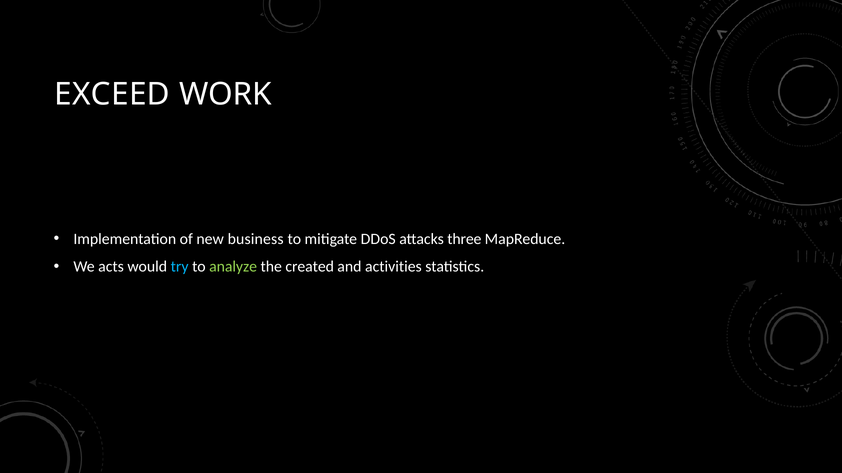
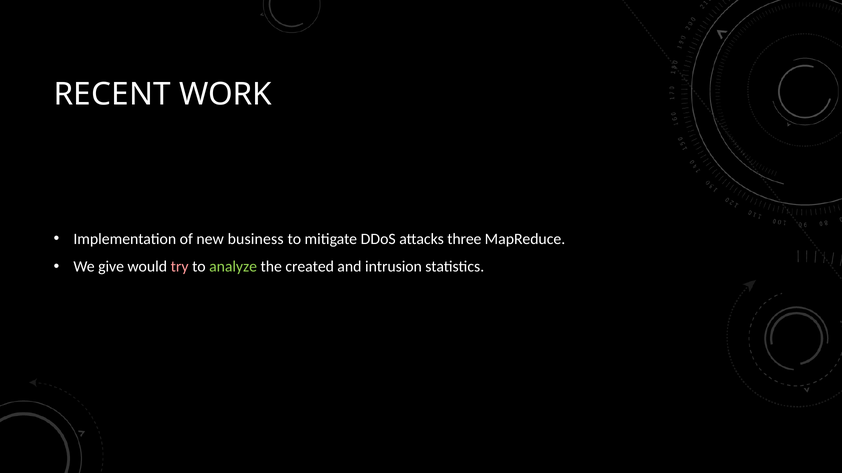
EXCEED: EXCEED -> RECENT
acts: acts -> give
try colour: light blue -> pink
activities: activities -> intrusion
